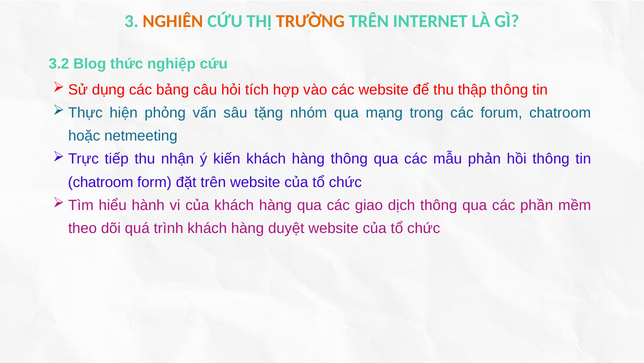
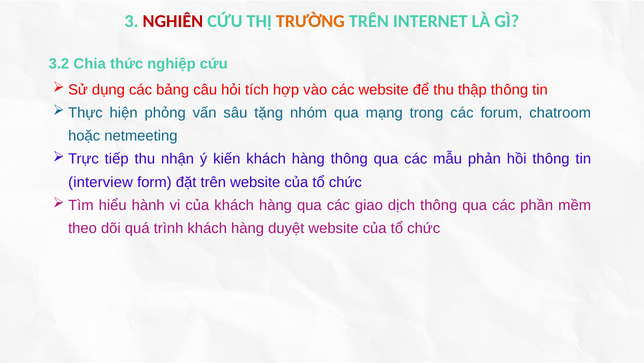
NGHIÊN colour: orange -> red
Blog: Blog -> Chia
chatroom at (101, 182): chatroom -> interview
